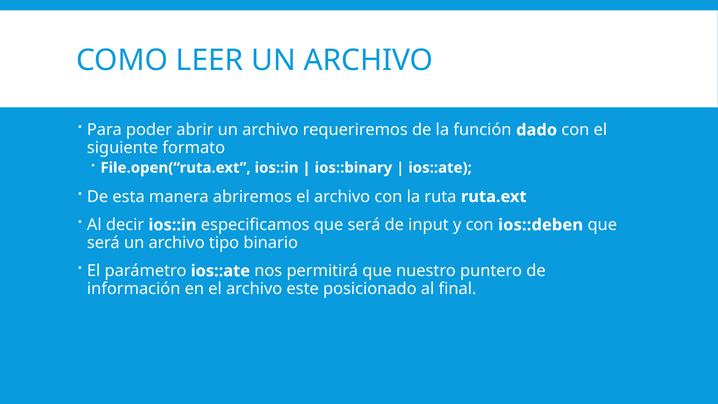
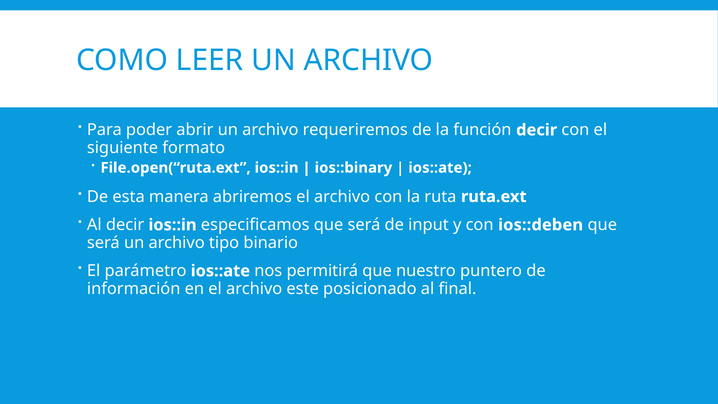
función dado: dado -> decir
